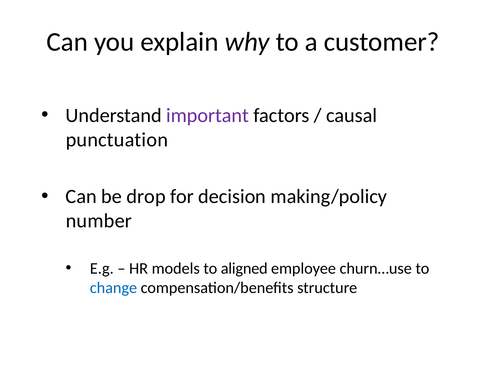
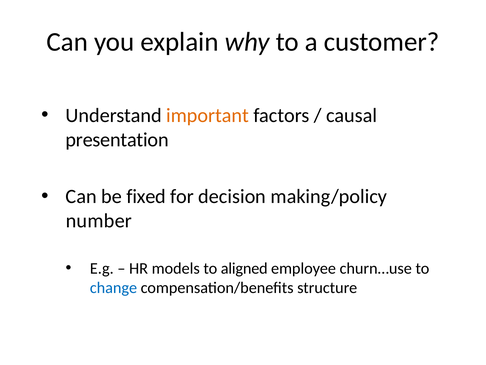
important colour: purple -> orange
punctuation: punctuation -> presentation
drop: drop -> fixed
